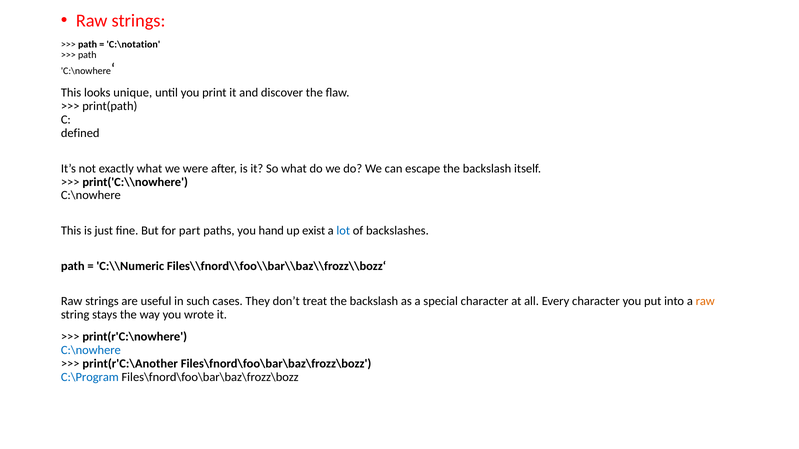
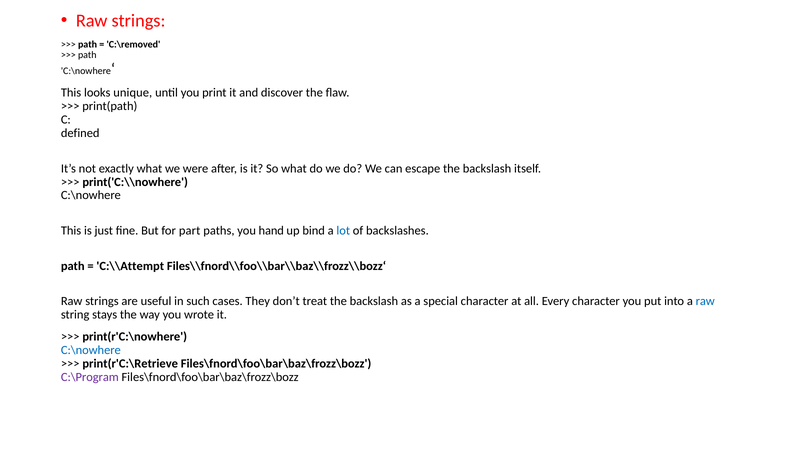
C:\notation: C:\notation -> C:\removed
exist: exist -> bind
C:\\Numeric: C:\\Numeric -> C:\\Attempt
raw at (705, 302) colour: orange -> blue
print(r'C:\Another: print(r'C:\Another -> print(r'C:\Retrieve
C:\Program colour: blue -> purple
